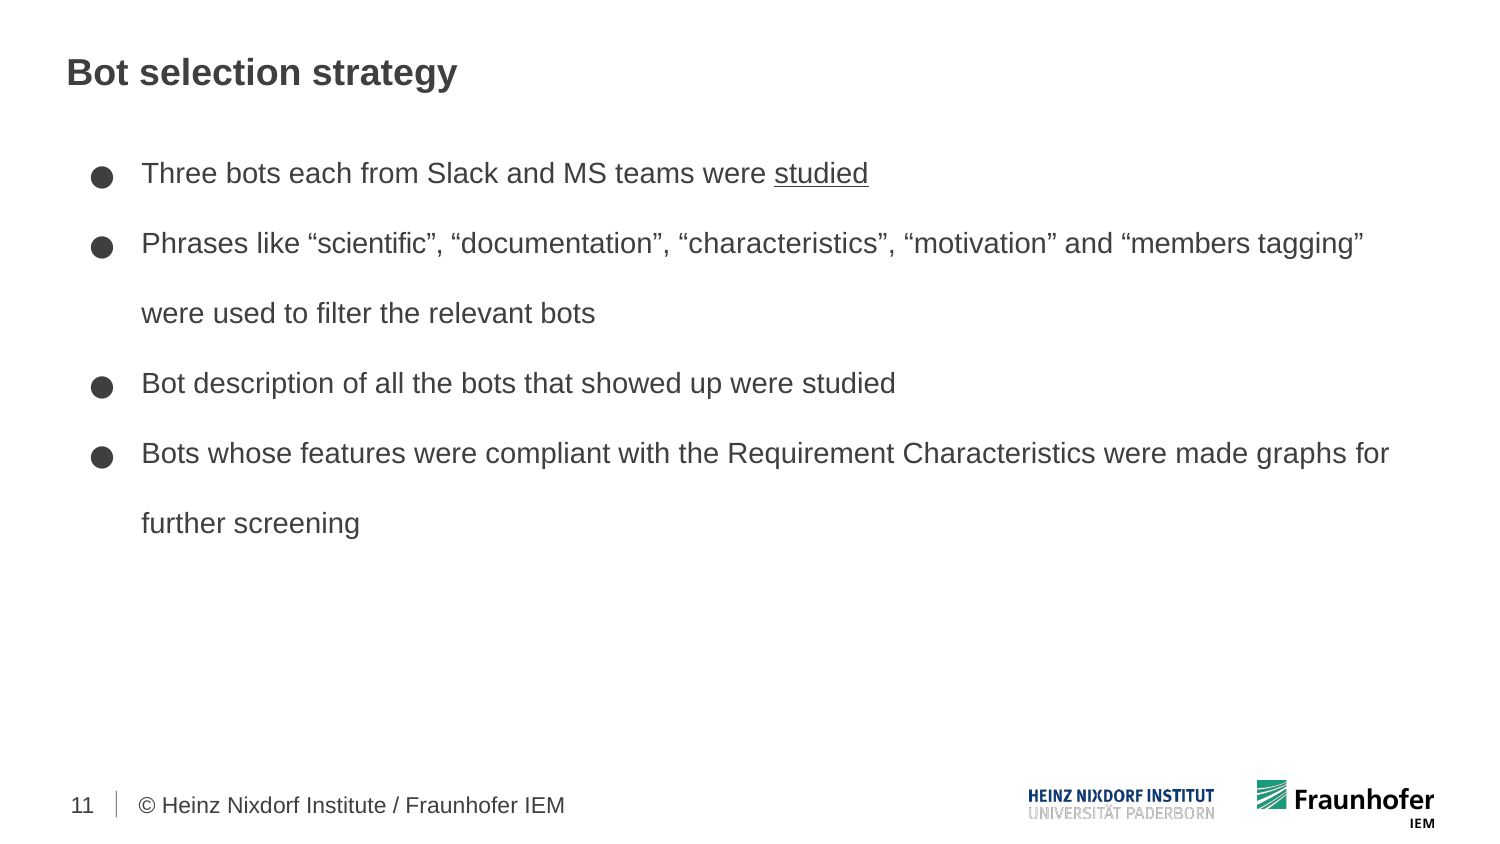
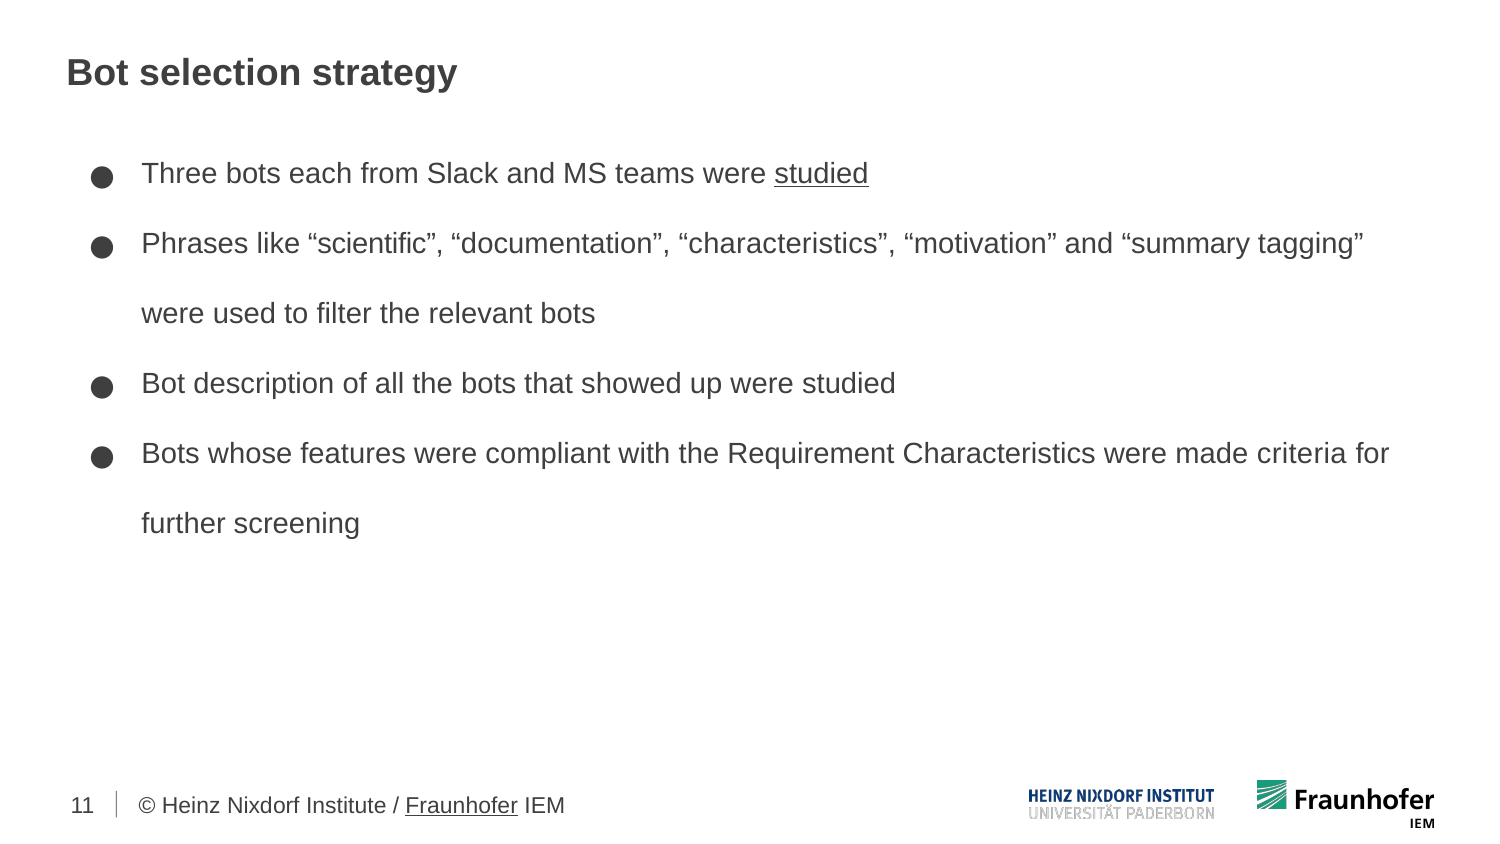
members: members -> summary
graphs: graphs -> criteria
Fraunhofer underline: none -> present
